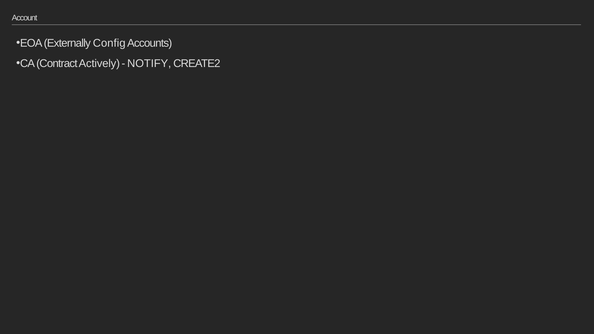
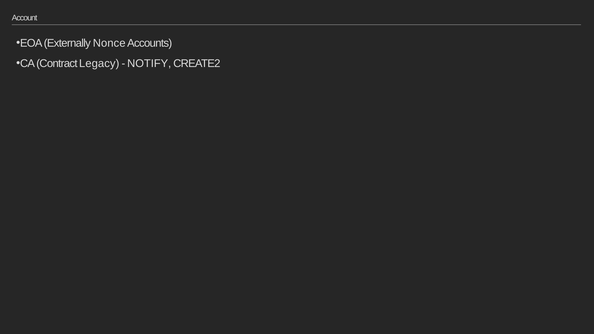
Config: Config -> Nonce
Actively: Actively -> Legacy
